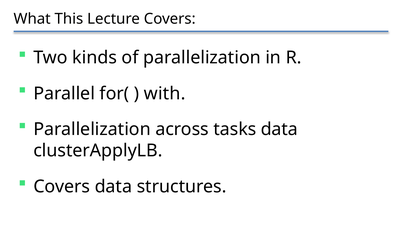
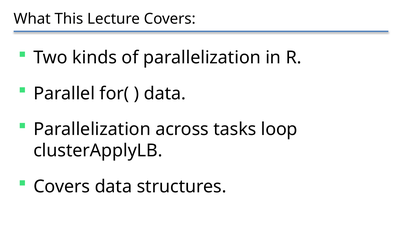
with at (165, 93): with -> data
tasks data: data -> loop
